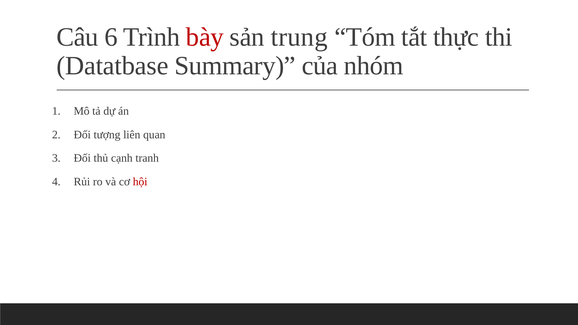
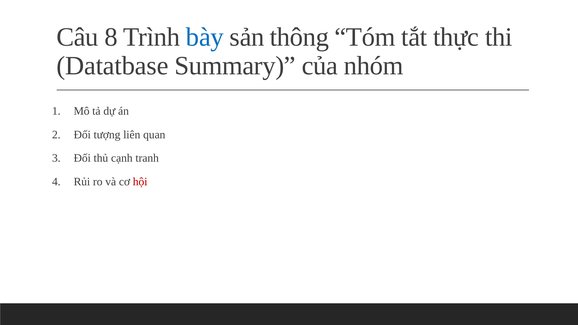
6: 6 -> 8
bày colour: red -> blue
trung: trung -> thông
